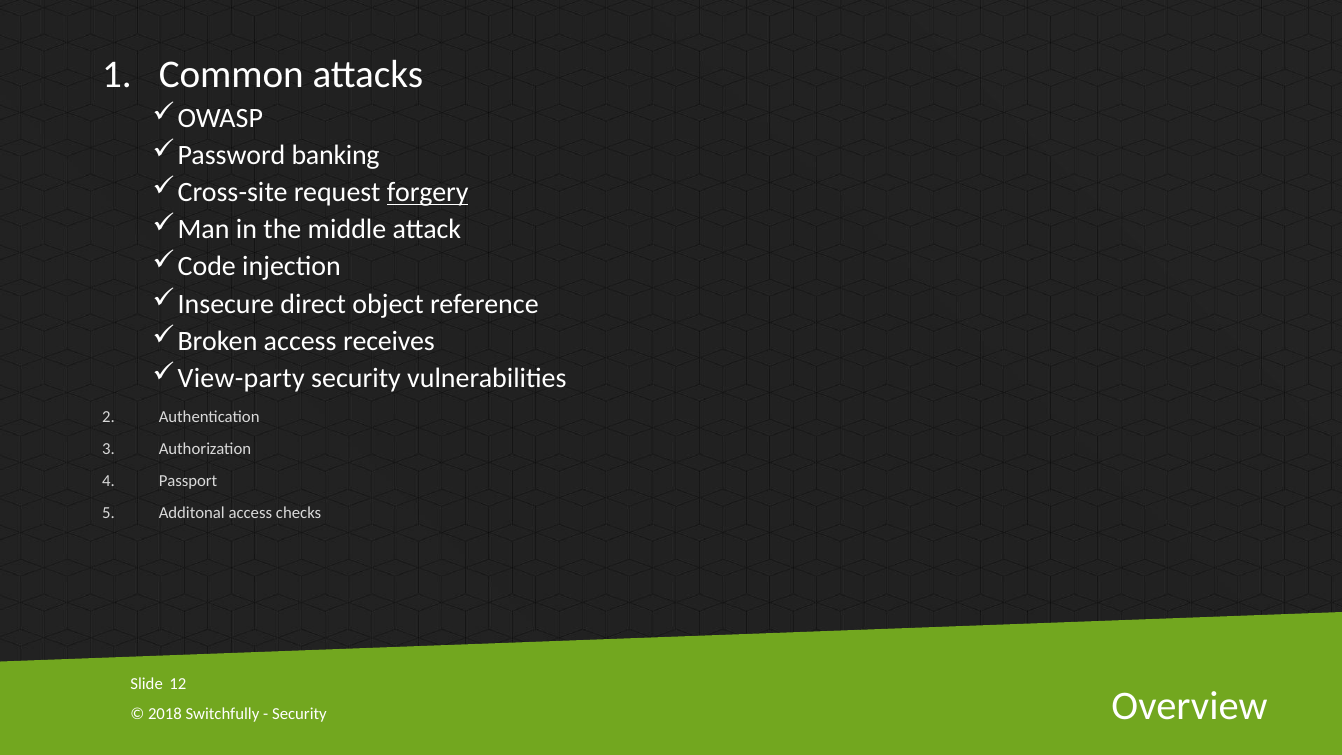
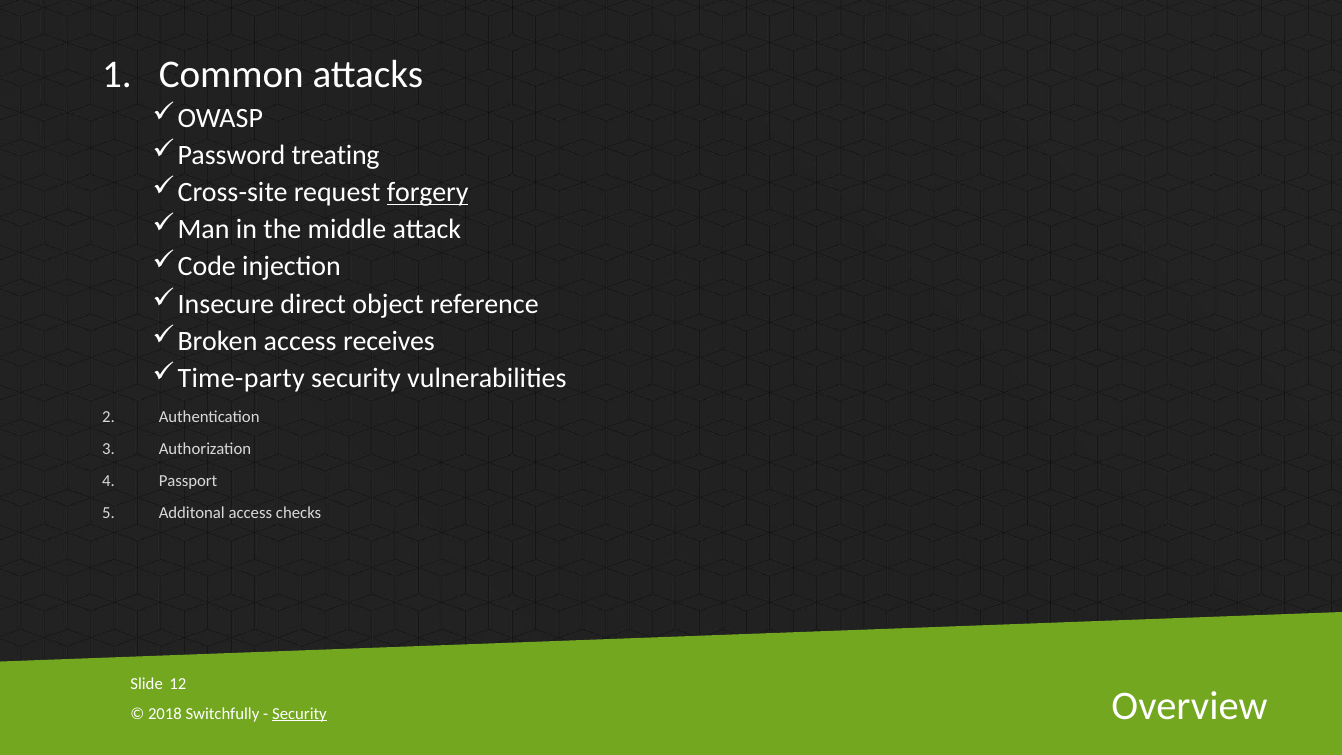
banking: banking -> treating
View-party: View-party -> Time-party
Security at (299, 714) underline: none -> present
